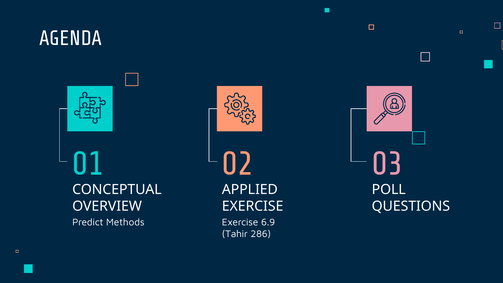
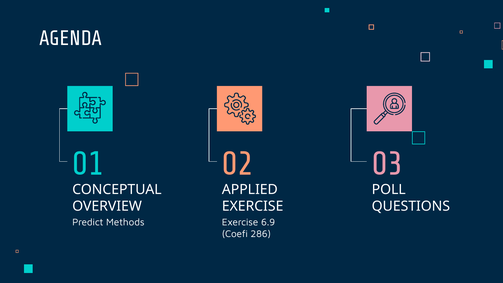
Tahir: Tahir -> Coefi
